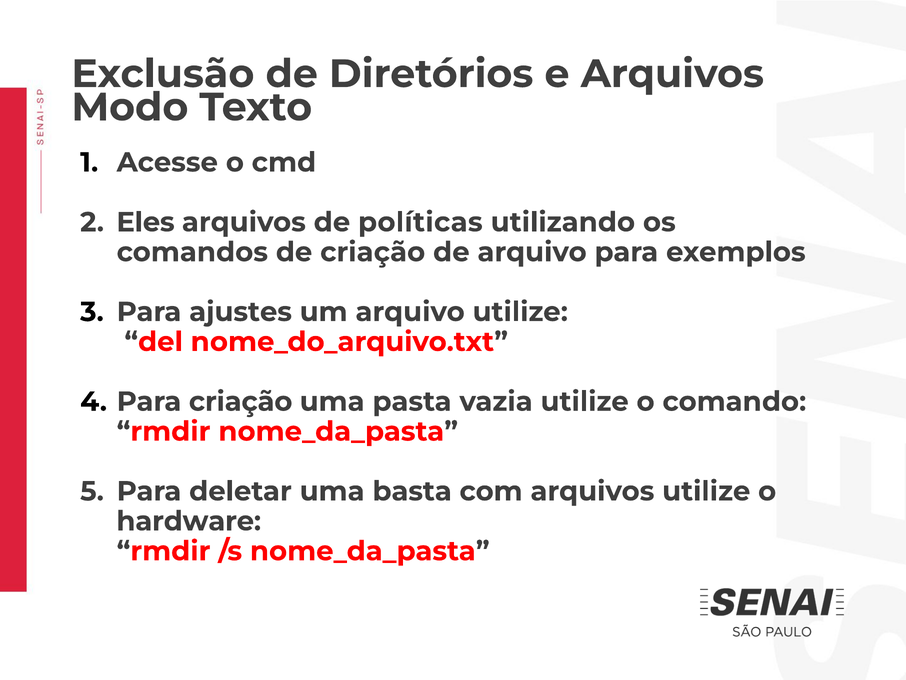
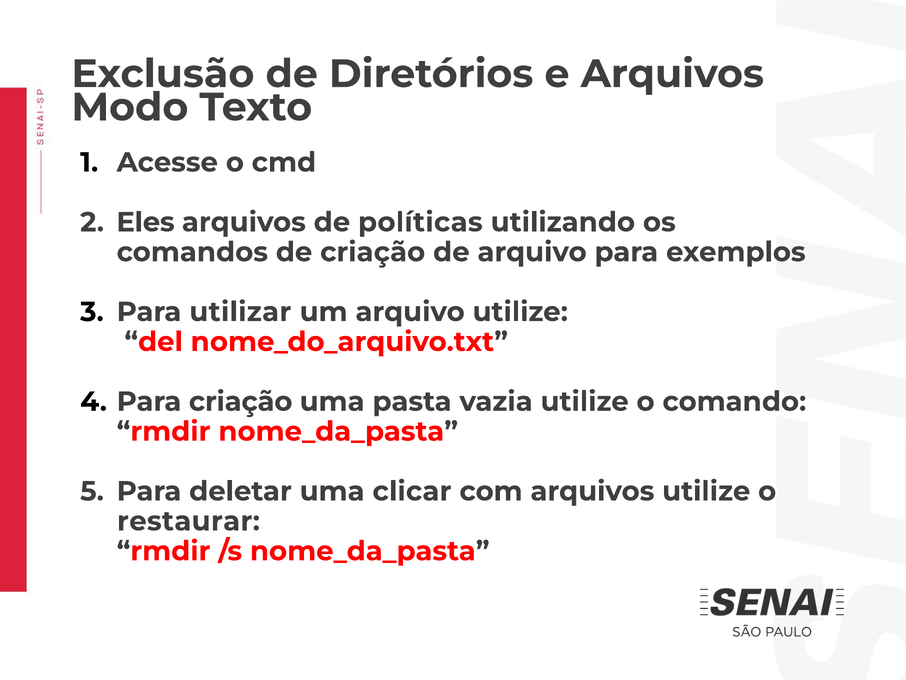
ajustes: ajustes -> utilizar
basta: basta -> clicar
hardware: hardware -> restaurar
